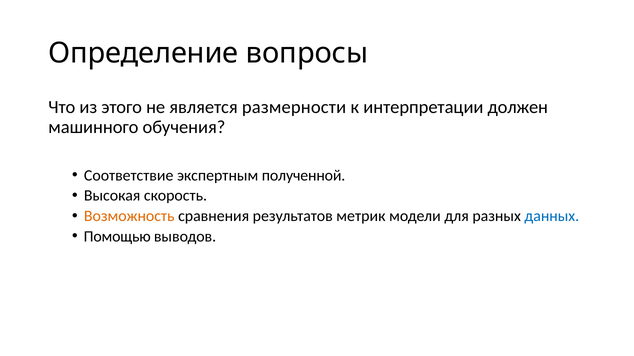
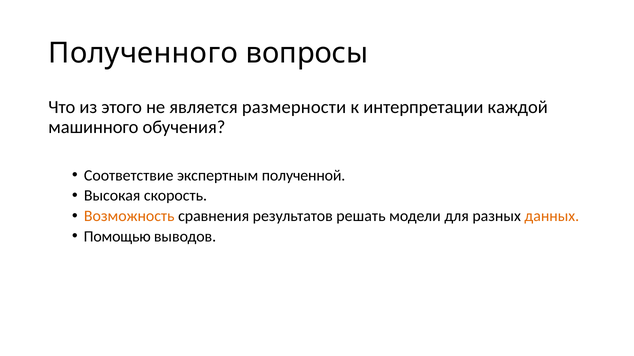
Определение: Определение -> Полученного
должен: должен -> каждой
метрик: метрик -> решать
данных colour: blue -> orange
